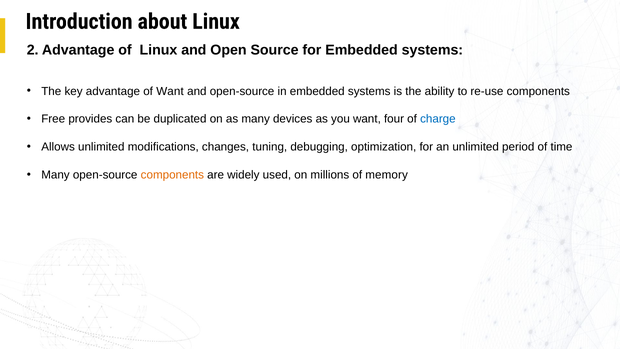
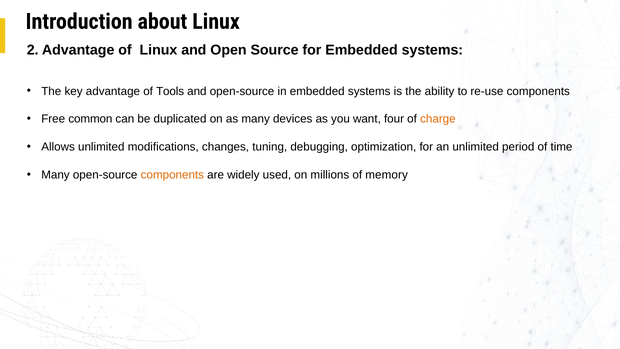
of Want: Want -> Tools
provides: provides -> common
charge colour: blue -> orange
